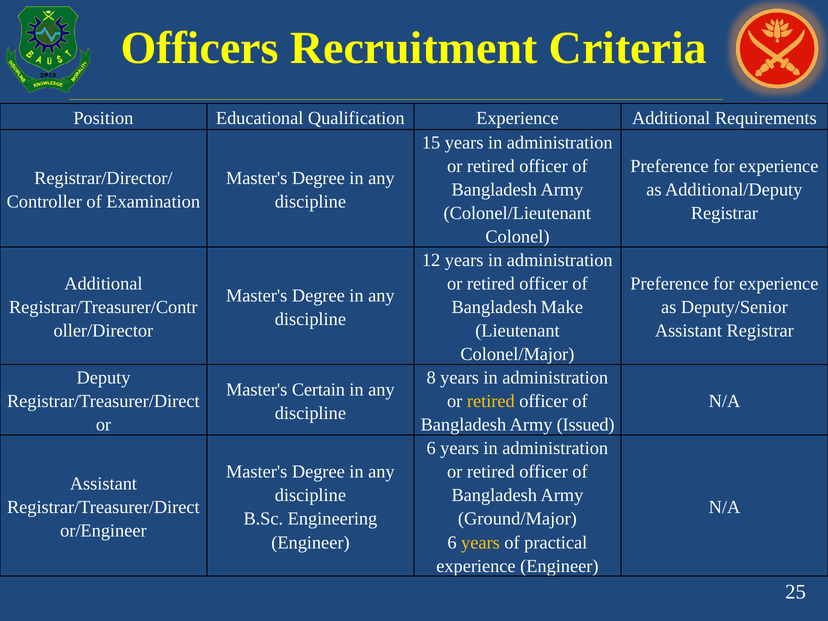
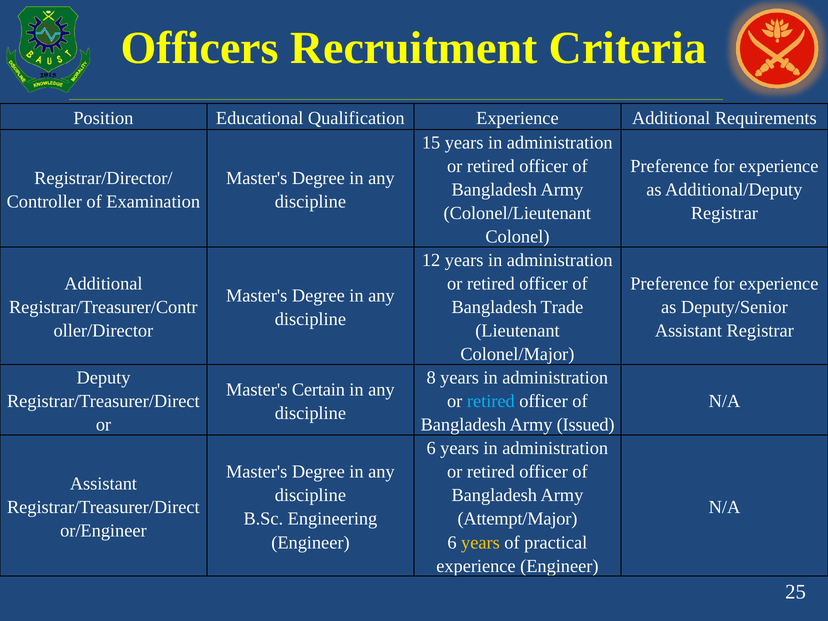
Make: Make -> Trade
retired at (491, 401) colour: yellow -> light blue
Ground/Major: Ground/Major -> Attempt/Major
